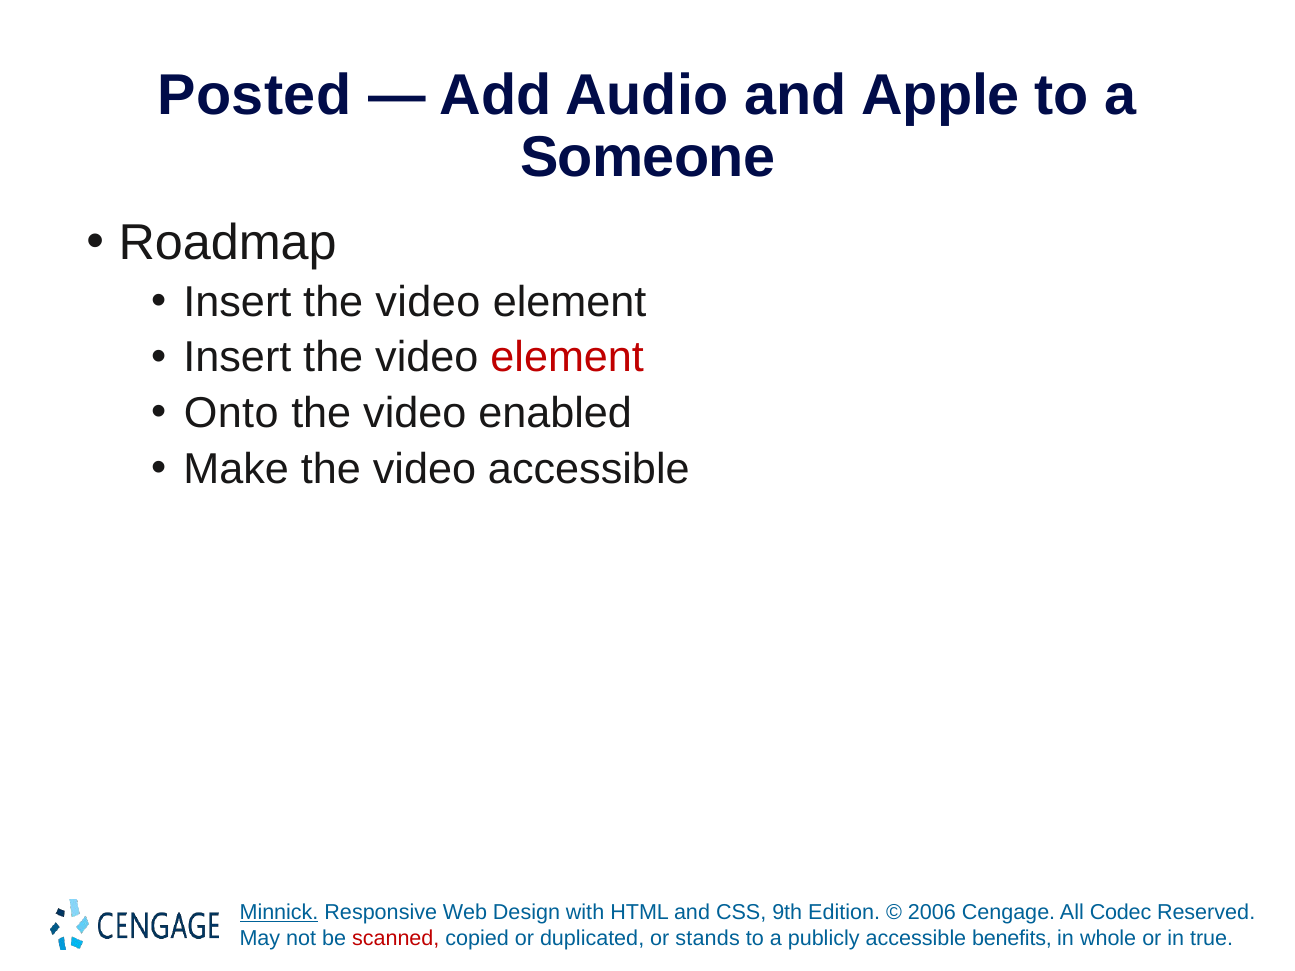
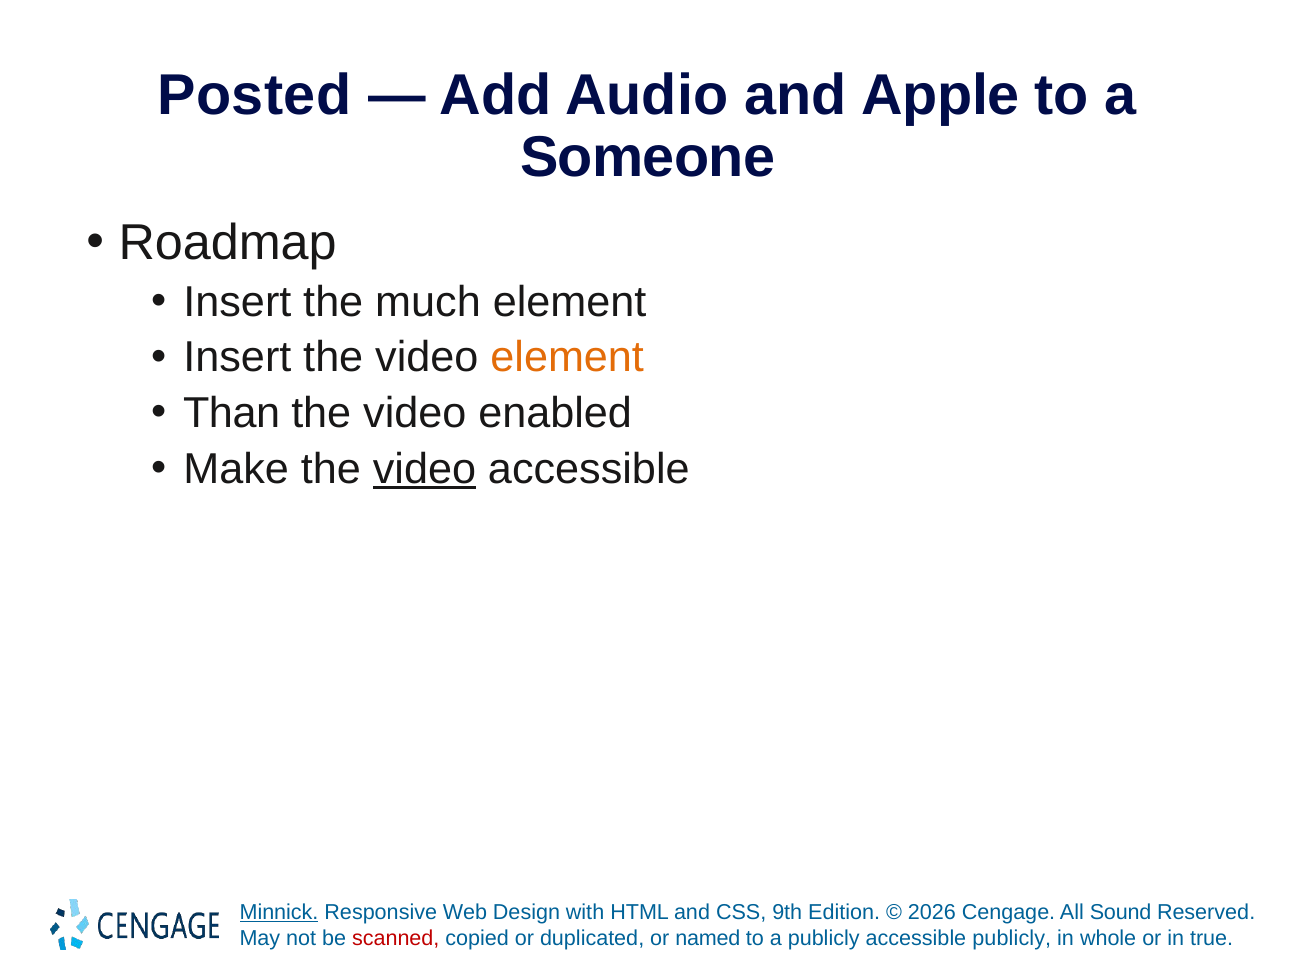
video at (428, 302): video -> much
element at (567, 358) colour: red -> orange
Onto: Onto -> Than
video at (425, 469) underline: none -> present
2006: 2006 -> 2026
Codec: Codec -> Sound
stands: stands -> named
accessible benefits: benefits -> publicly
